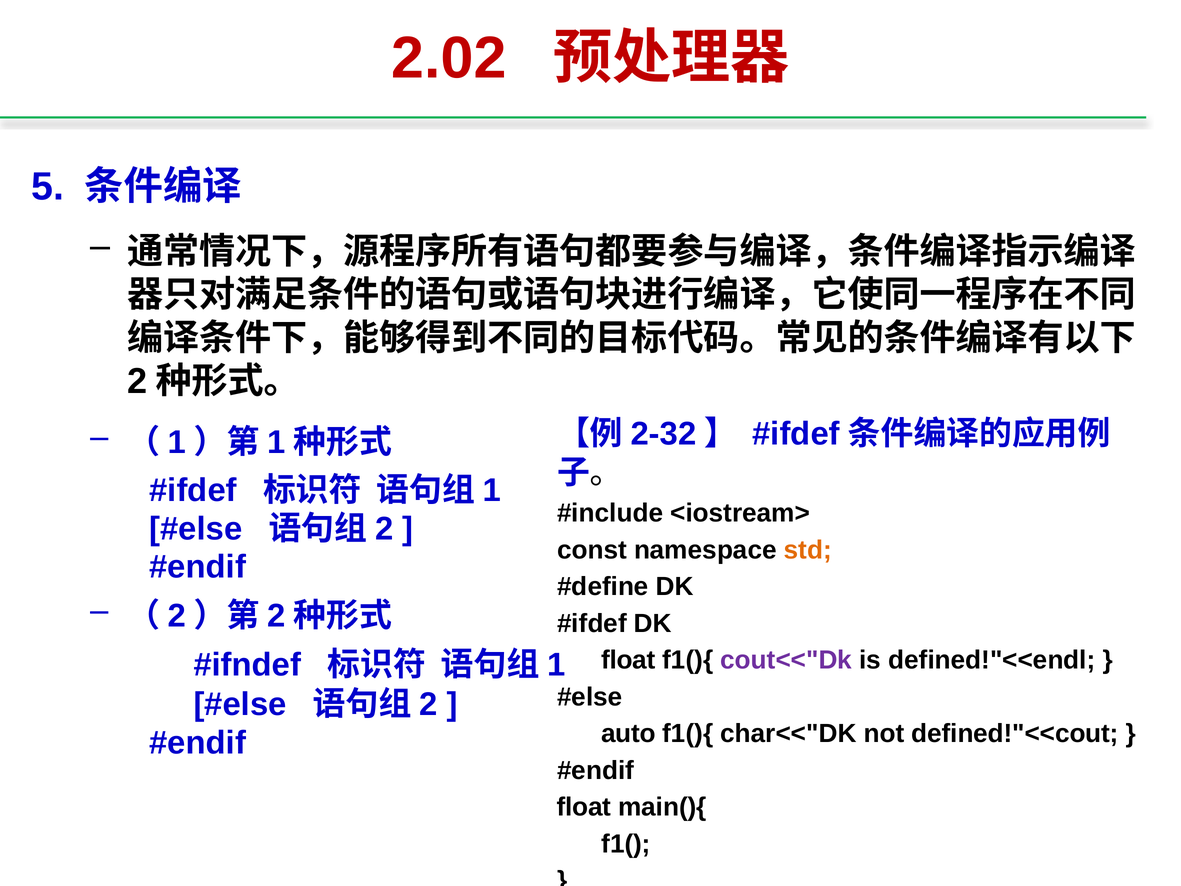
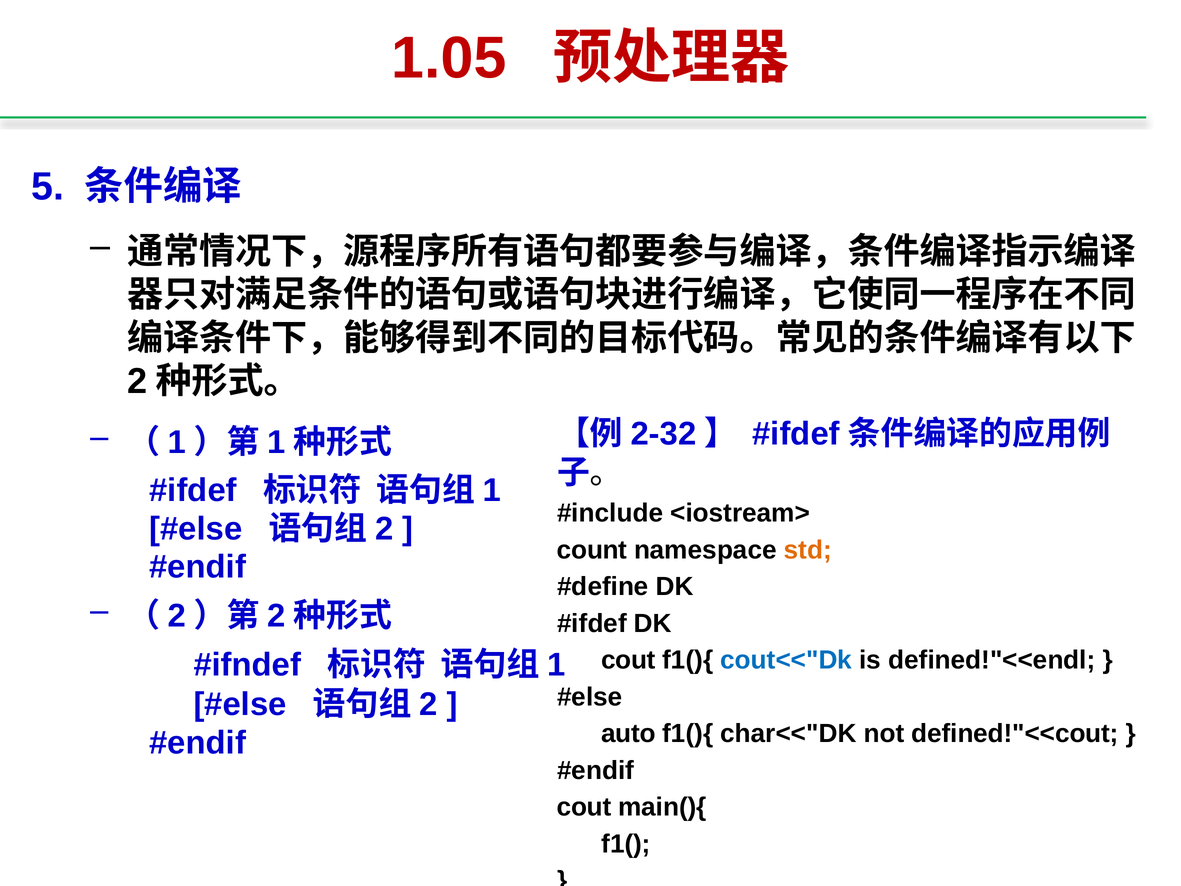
2.02: 2.02 -> 1.05
const: const -> count
float at (628, 660): float -> cout
cout<<"Dk colour: purple -> blue
float at (584, 807): float -> cout
